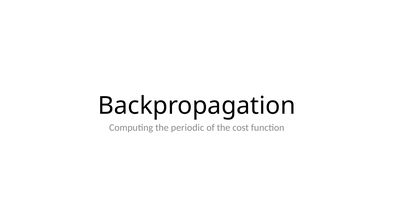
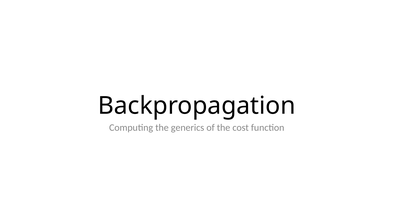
periodic: periodic -> generics
